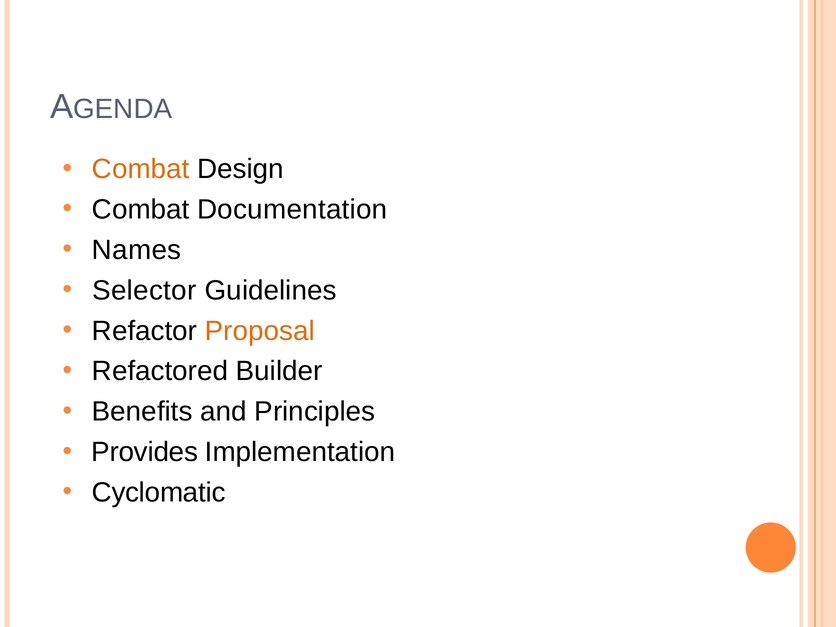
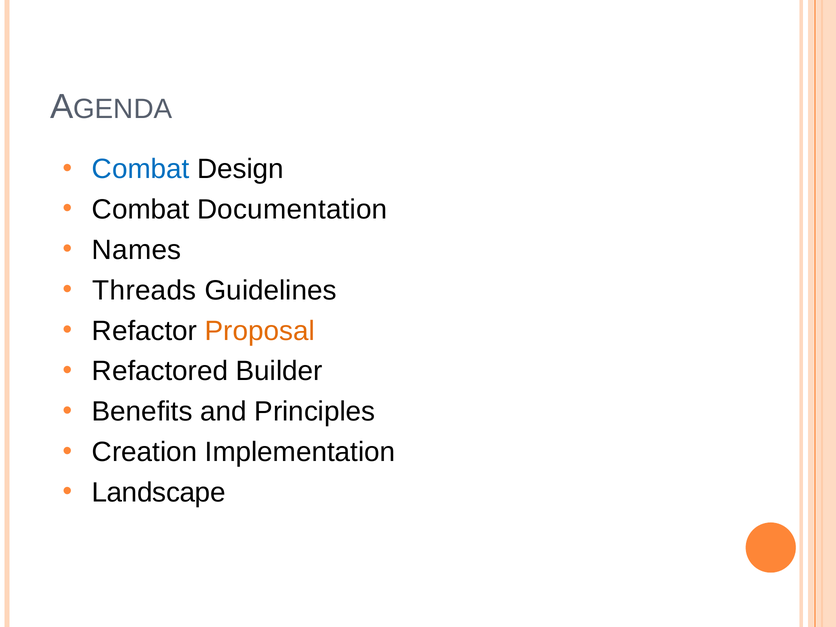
Combat at (141, 169) colour: orange -> blue
Selector: Selector -> Threads
Provides: Provides -> Creation
Cyclomatic: Cyclomatic -> Landscape
